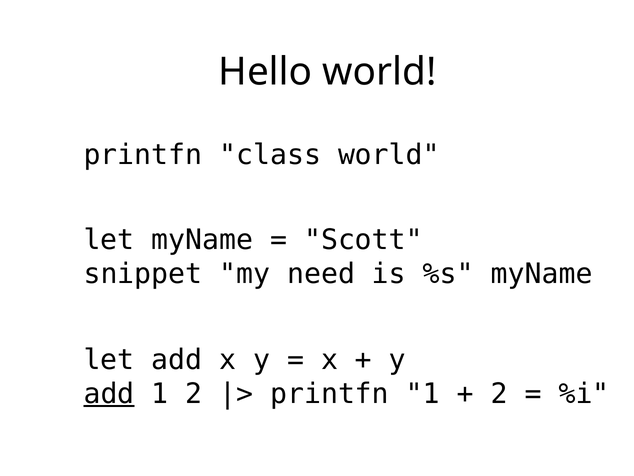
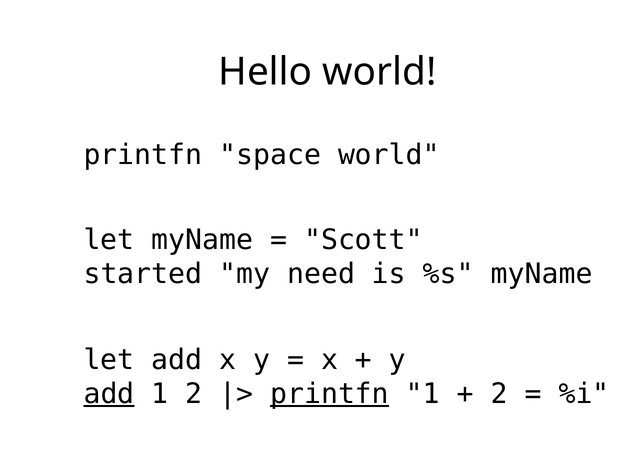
class: class -> space
snippet: snippet -> started
printfn at (330, 393) underline: none -> present
